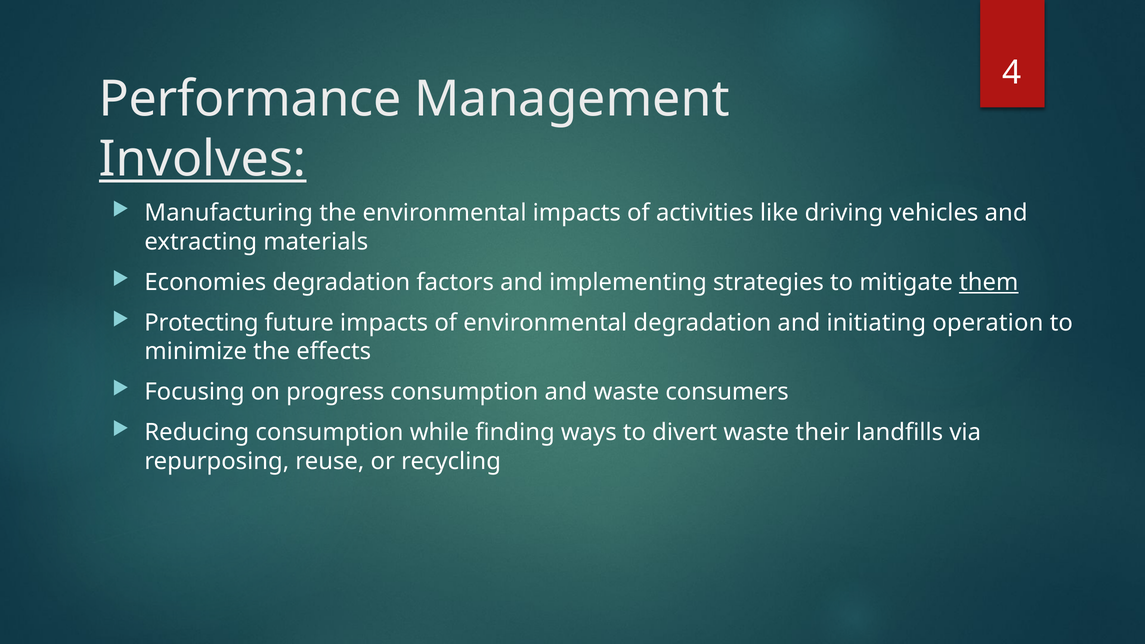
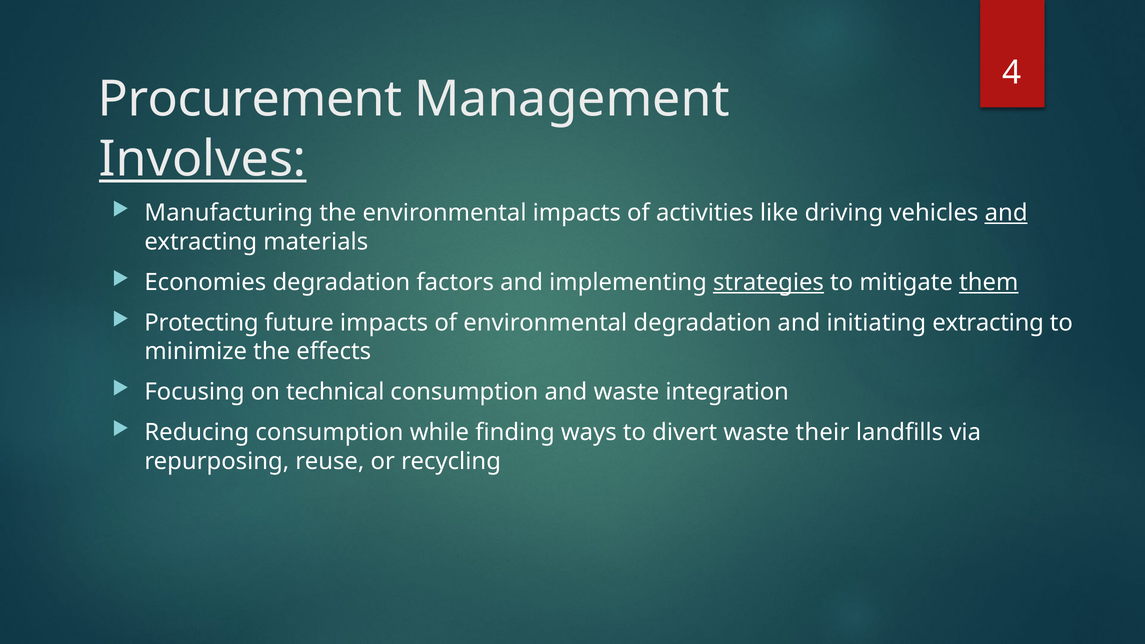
Performance: Performance -> Procurement
and at (1006, 213) underline: none -> present
strategies underline: none -> present
initiating operation: operation -> extracting
progress: progress -> technical
consumers: consumers -> integration
